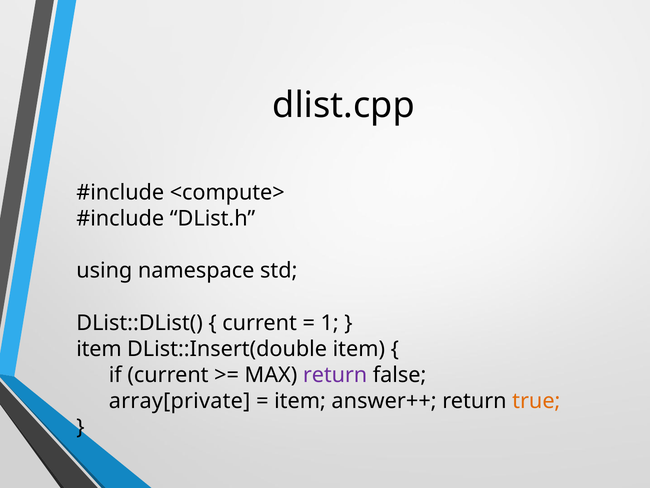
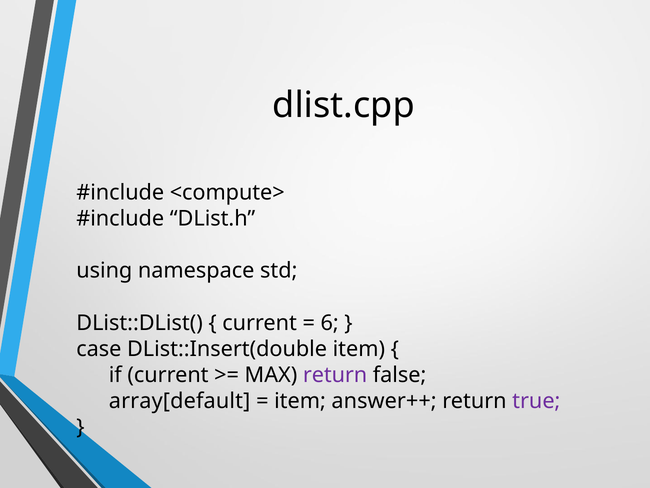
1: 1 -> 6
item at (99, 349): item -> case
array[private: array[private -> array[default
true colour: orange -> purple
